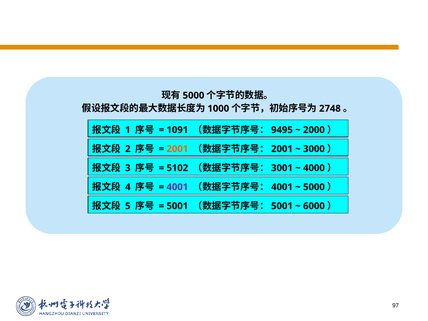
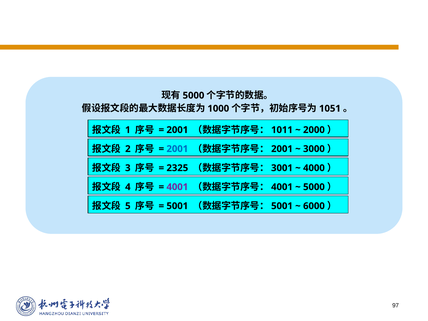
2748: 2748 -> 1051
1091 at (177, 130): 1091 -> 2001
9495: 9495 -> 1011
2001 at (177, 149) colour: orange -> blue
5102: 5102 -> 2325
